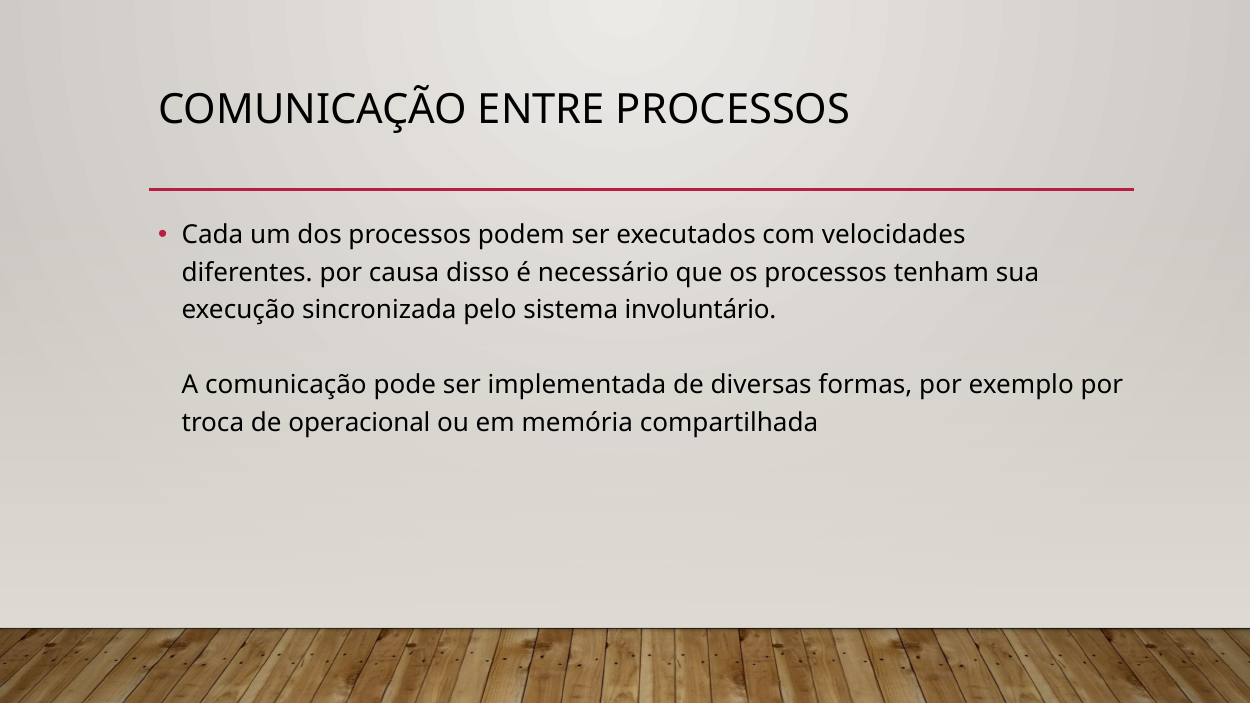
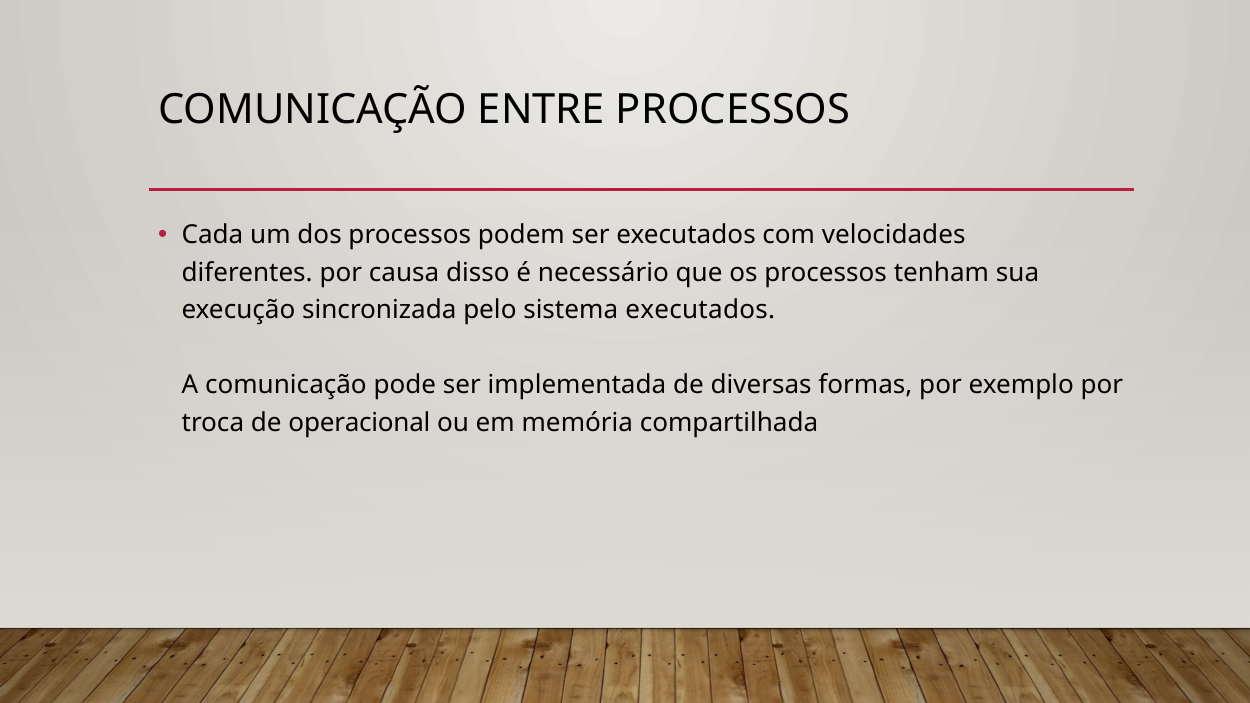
sistema involuntário: involuntário -> executados
